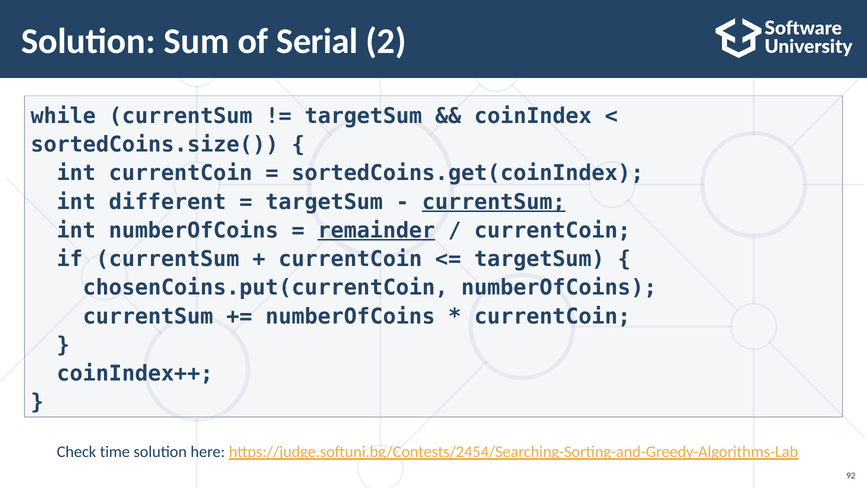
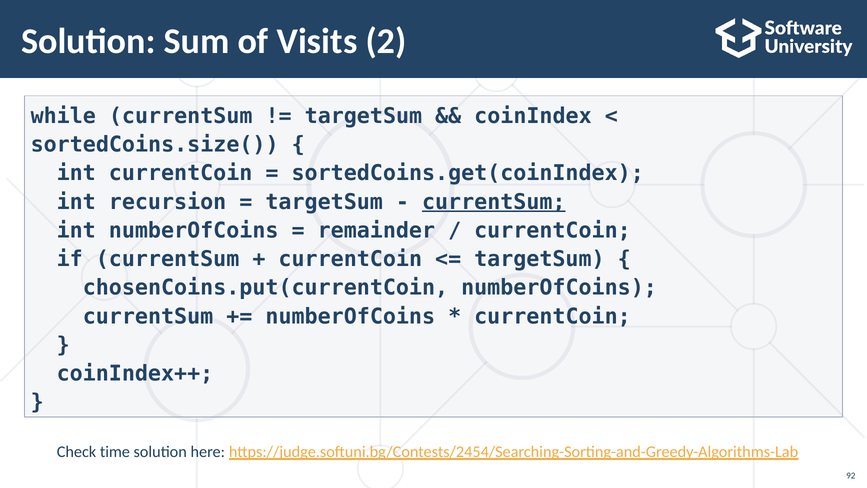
Serial: Serial -> Visits
different: different -> recursion
remainder underline: present -> none
